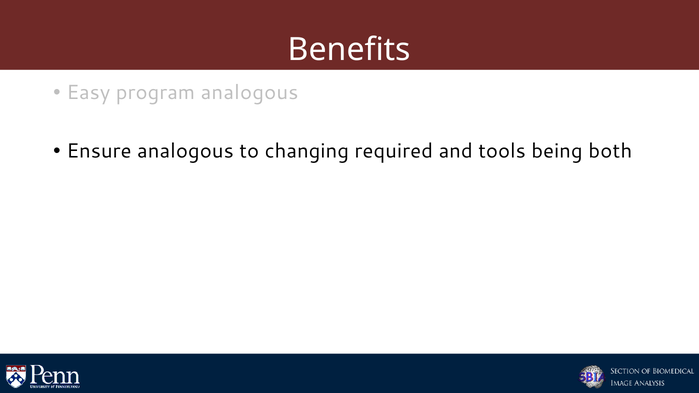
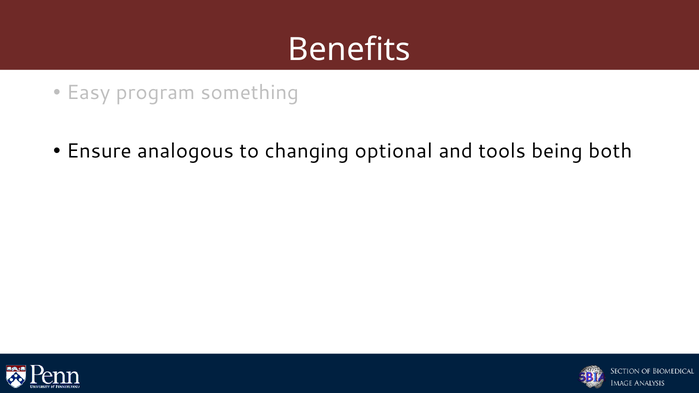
program analogous: analogous -> something
required: required -> optional
